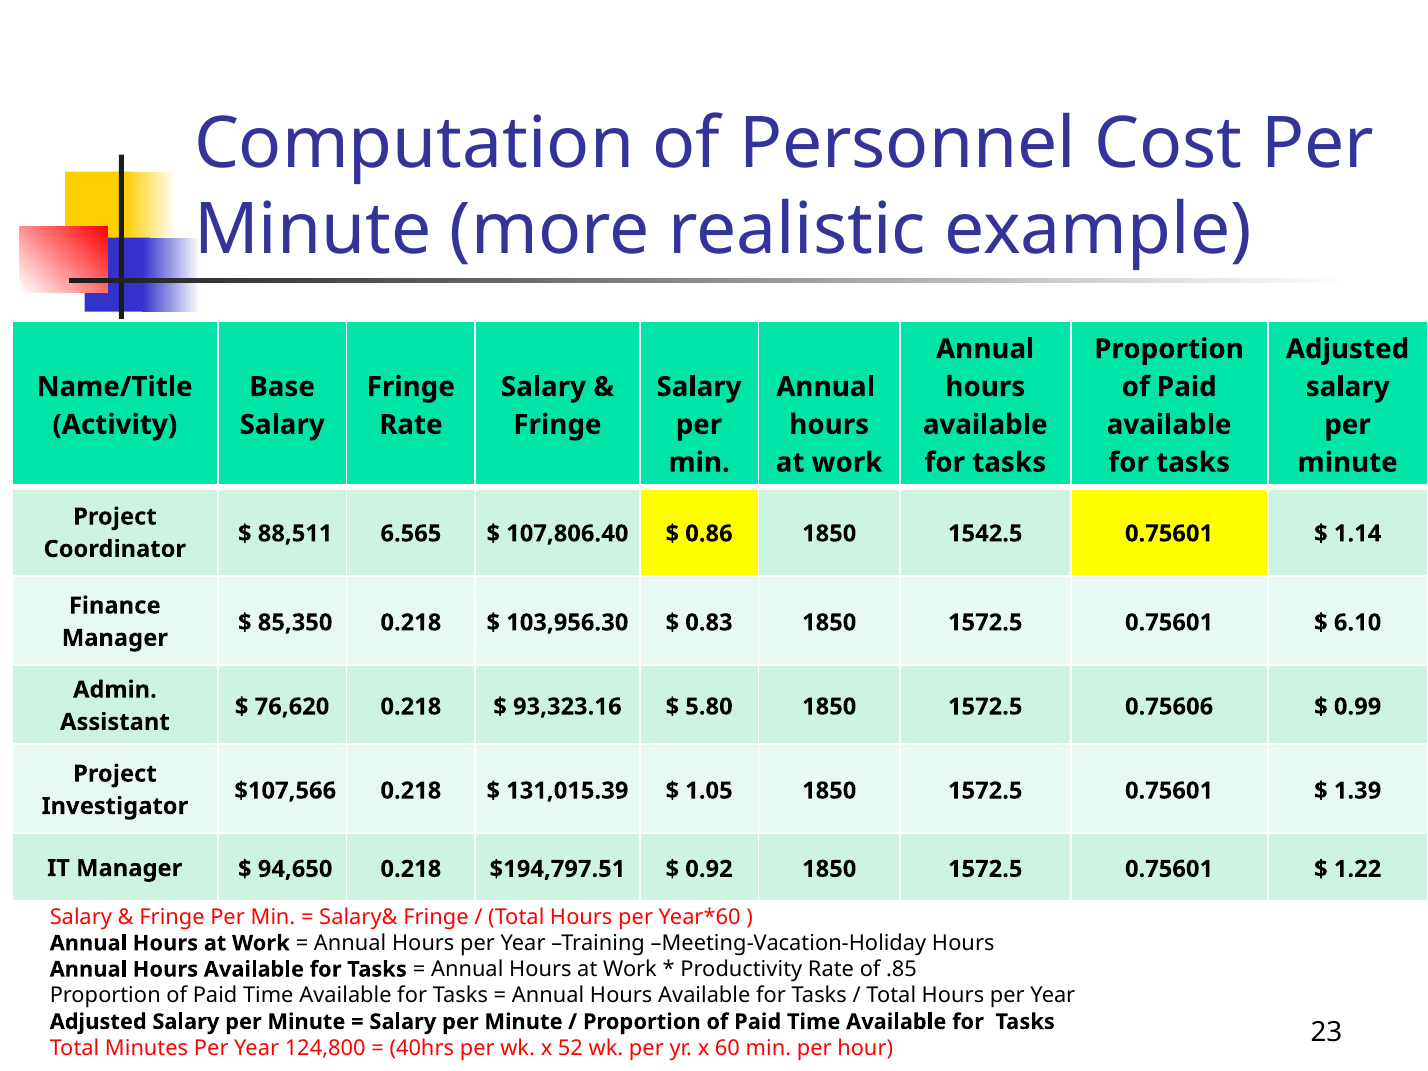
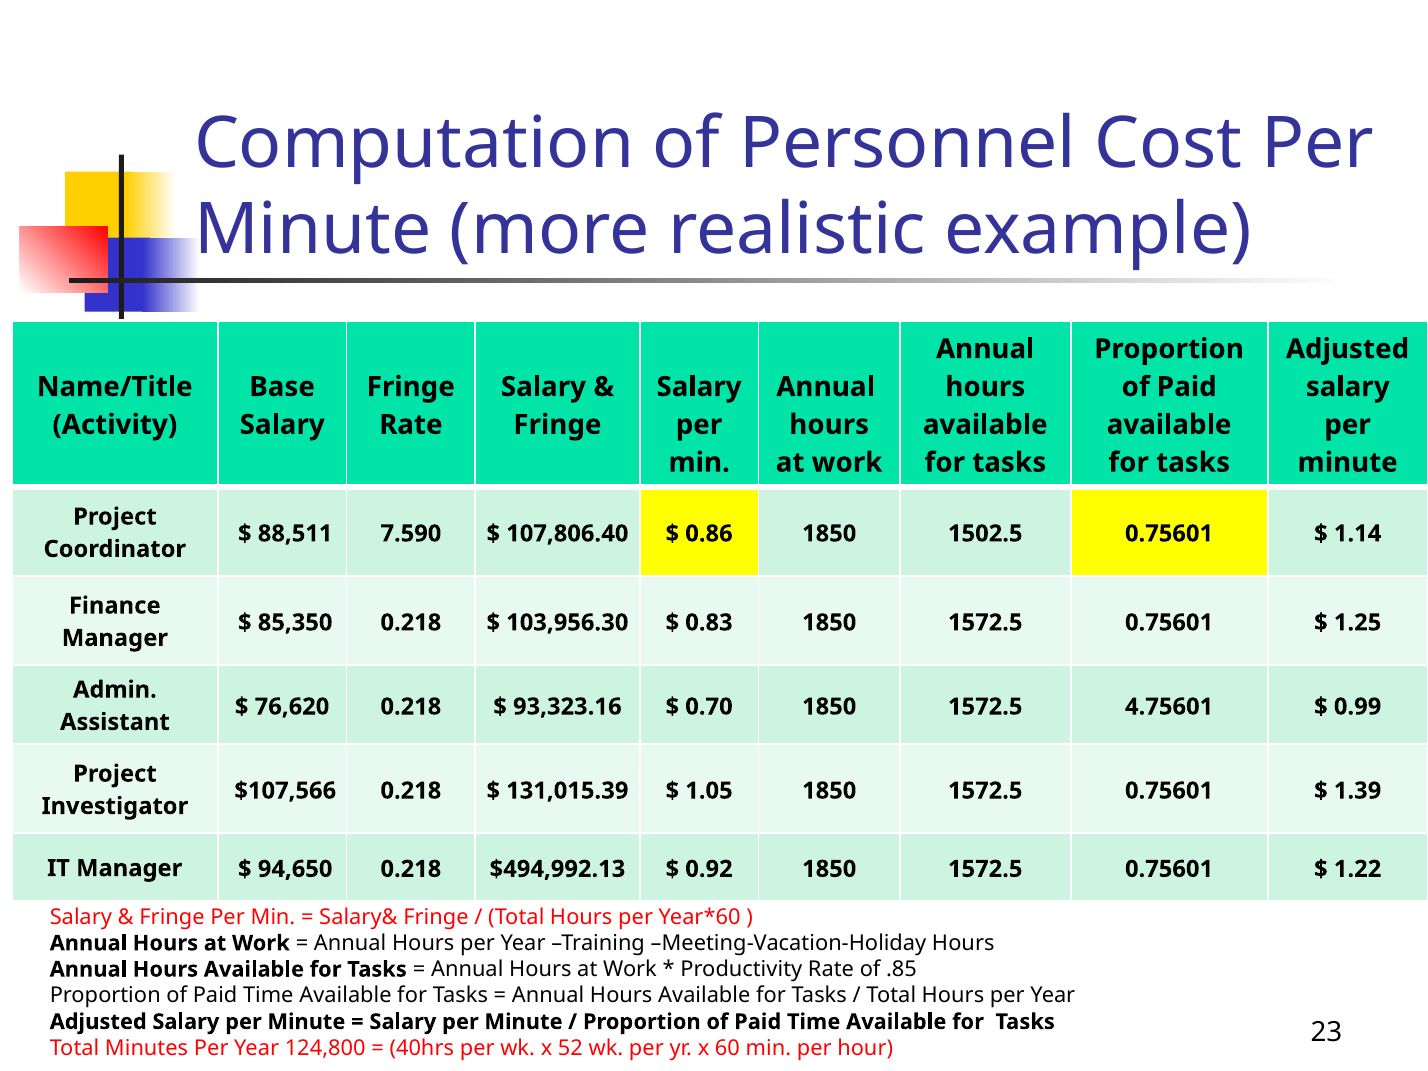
6.565: 6.565 -> 7.590
1542.5: 1542.5 -> 1502.5
6.10: 6.10 -> 1.25
5.80: 5.80 -> 0.70
0.75606: 0.75606 -> 4.75601
$194,797.51: $194,797.51 -> $494,992.13
